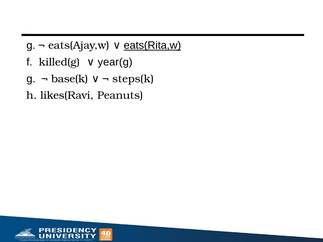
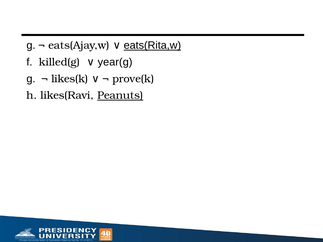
base(k: base(k -> likes(k
steps(k: steps(k -> prove(k
Peanuts underline: none -> present
